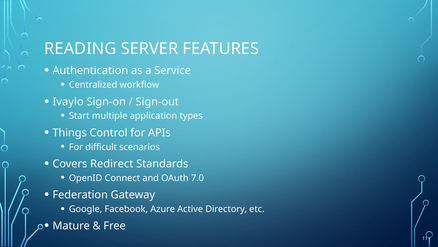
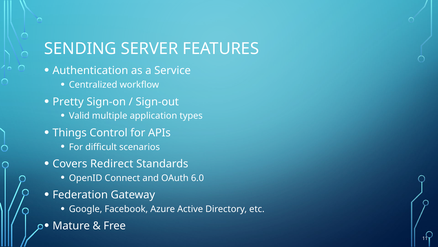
READING: READING -> SENDING
Ivaylo: Ivaylo -> Pretty
Start: Start -> Valid
7.0: 7.0 -> 6.0
